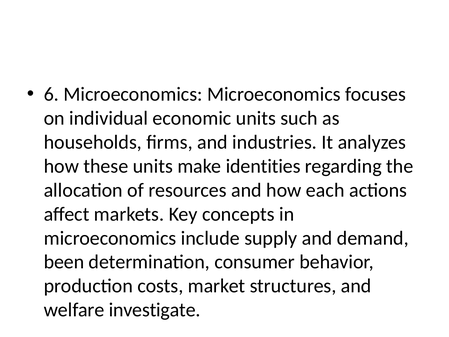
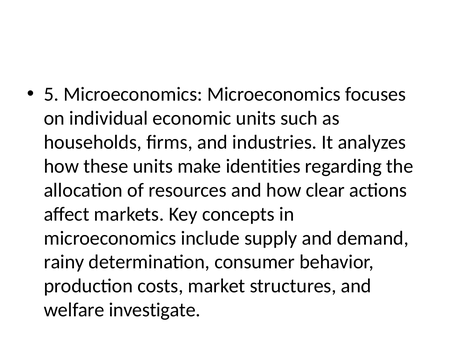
6: 6 -> 5
each: each -> clear
been: been -> rainy
